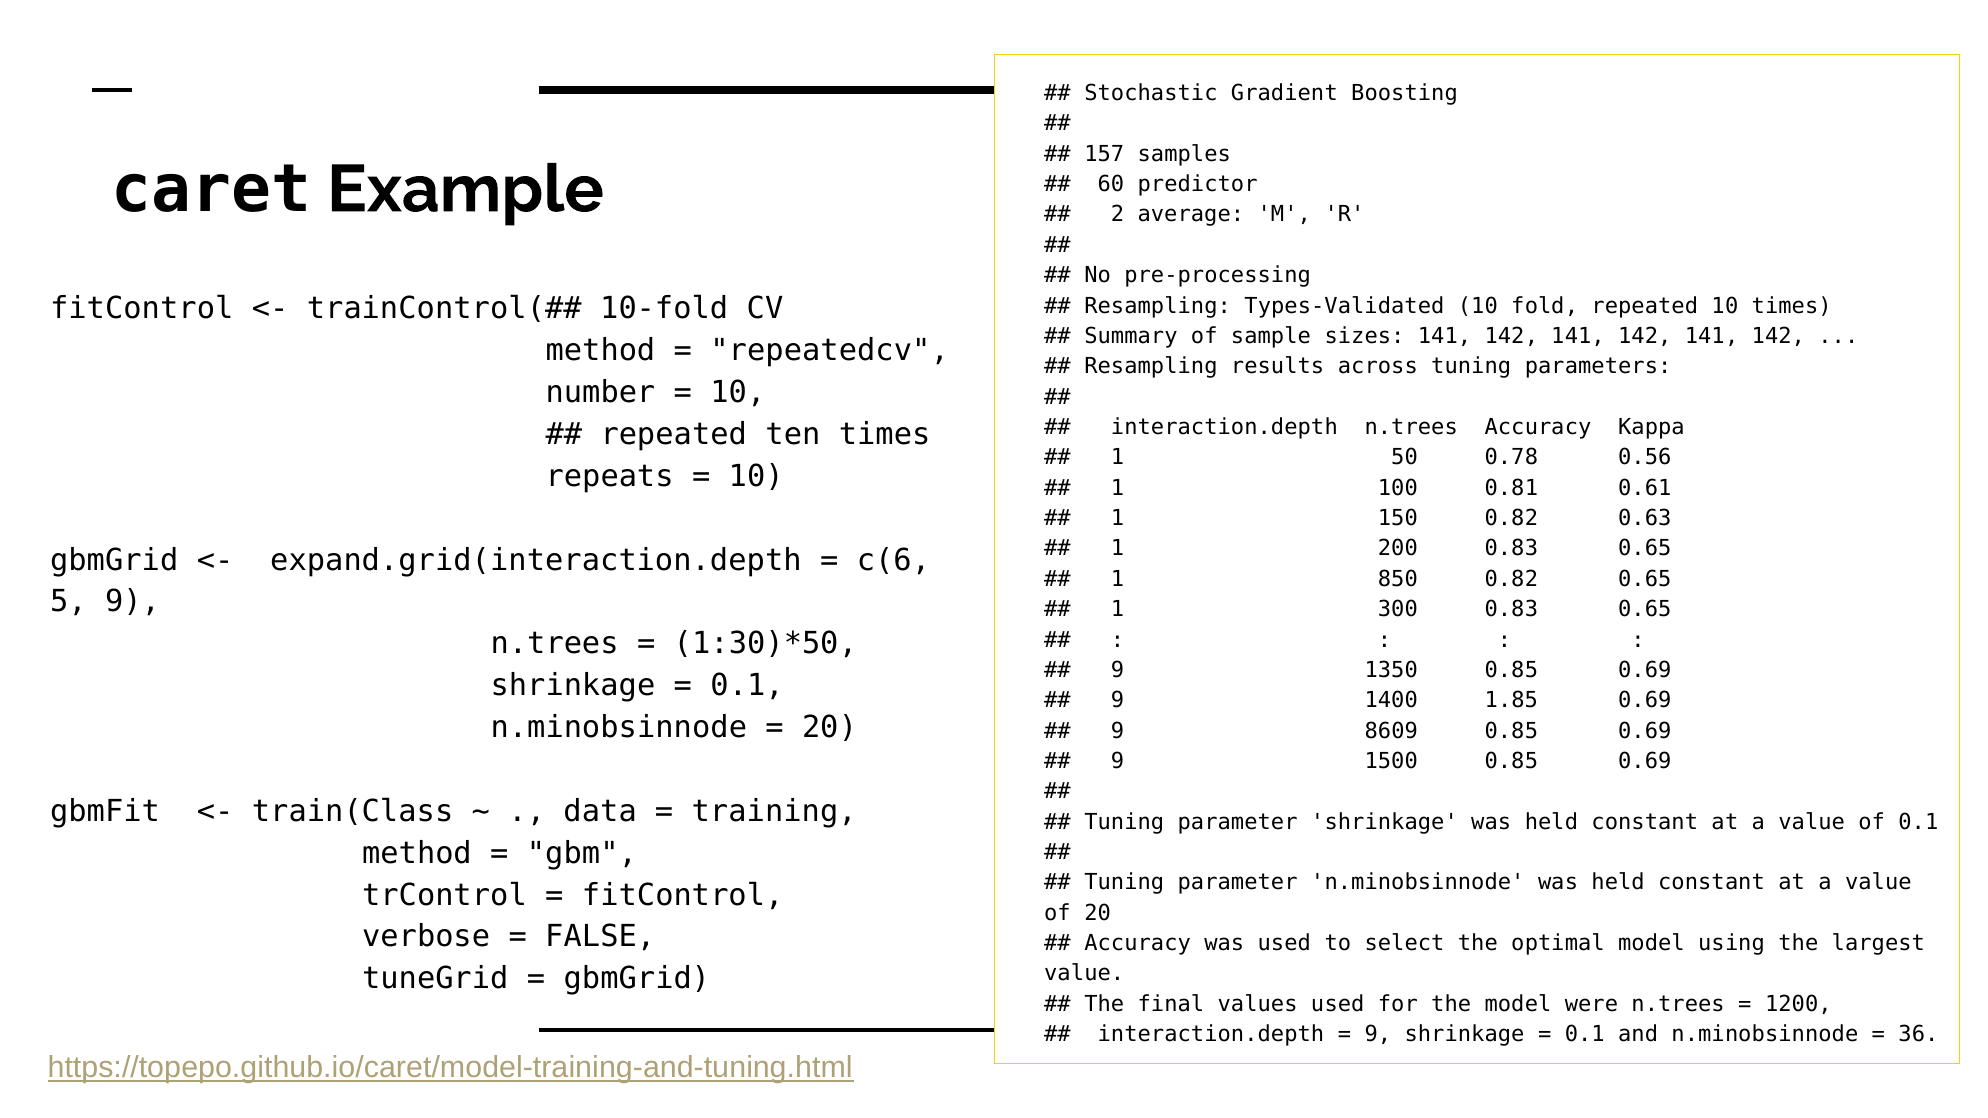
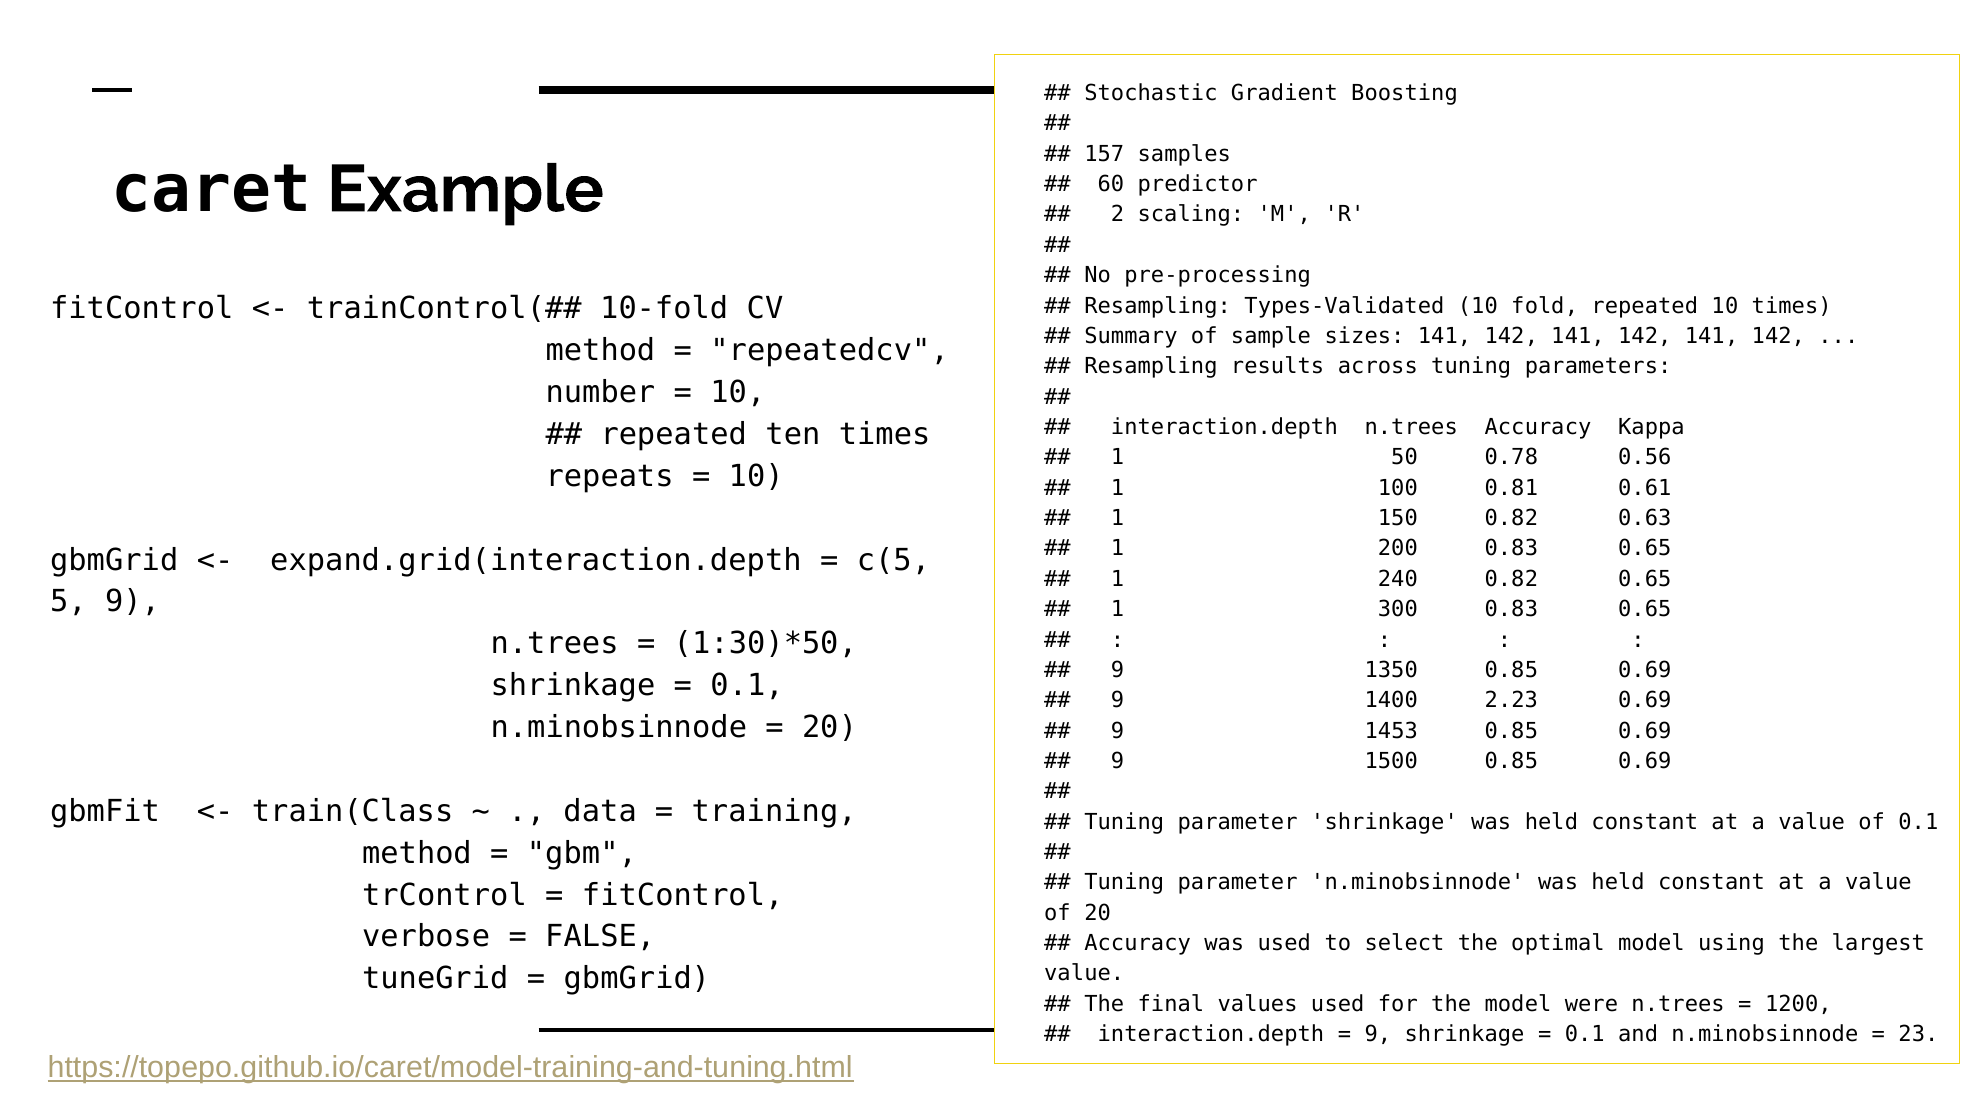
average: average -> scaling
c(6: c(6 -> c(5
850: 850 -> 240
1.85: 1.85 -> 2.23
8609: 8609 -> 1453
36: 36 -> 23
